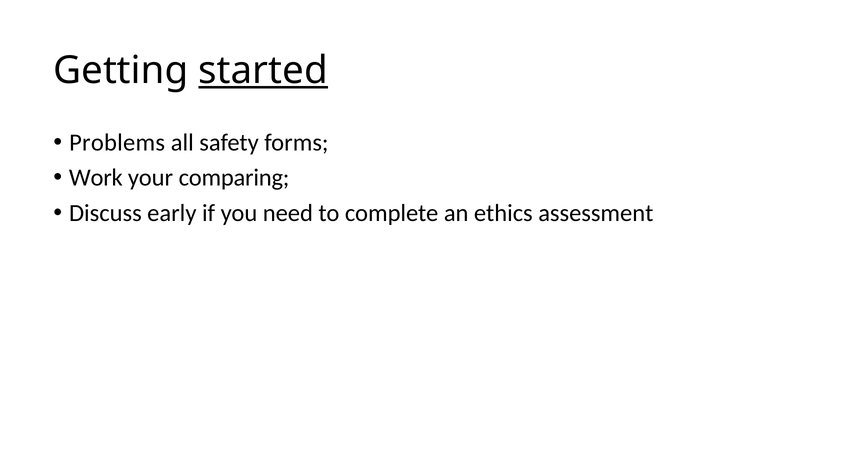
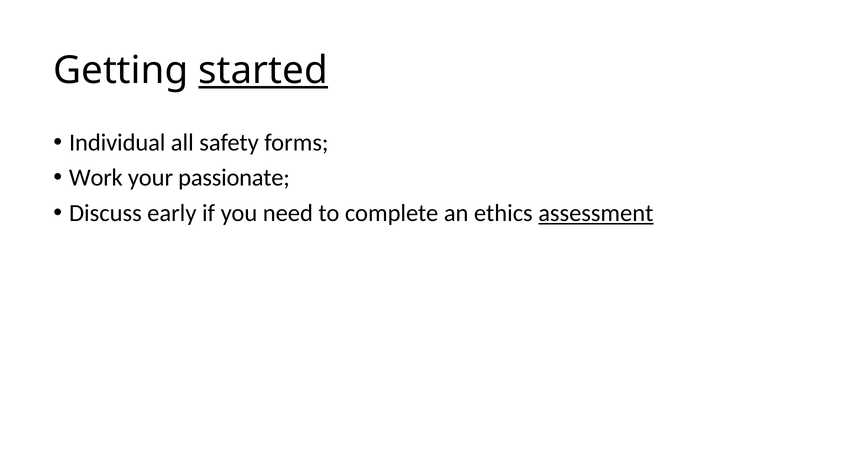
Problems: Problems -> Individual
comparing: comparing -> passionate
assessment underline: none -> present
